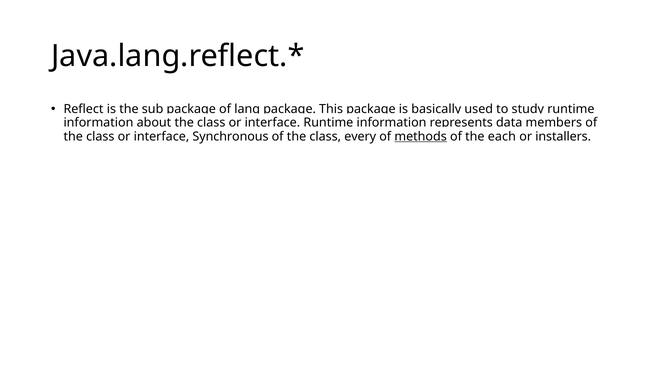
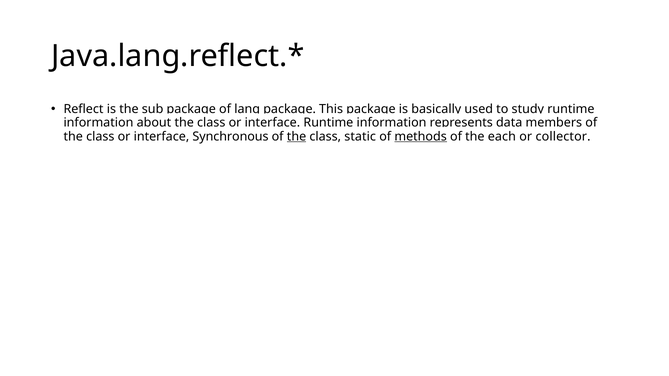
the at (297, 136) underline: none -> present
every: every -> static
installers: installers -> collector
